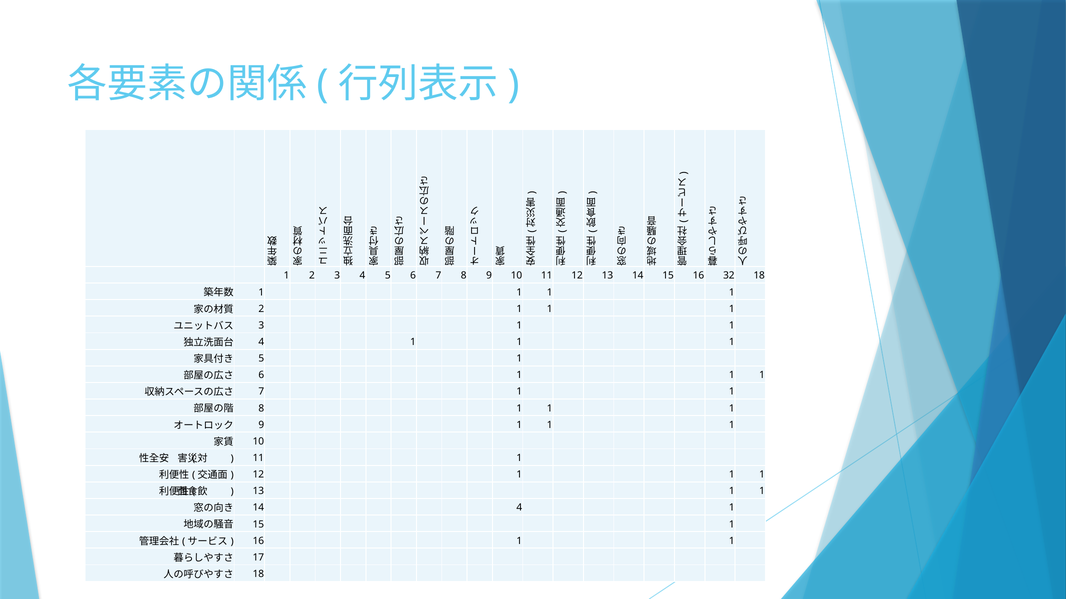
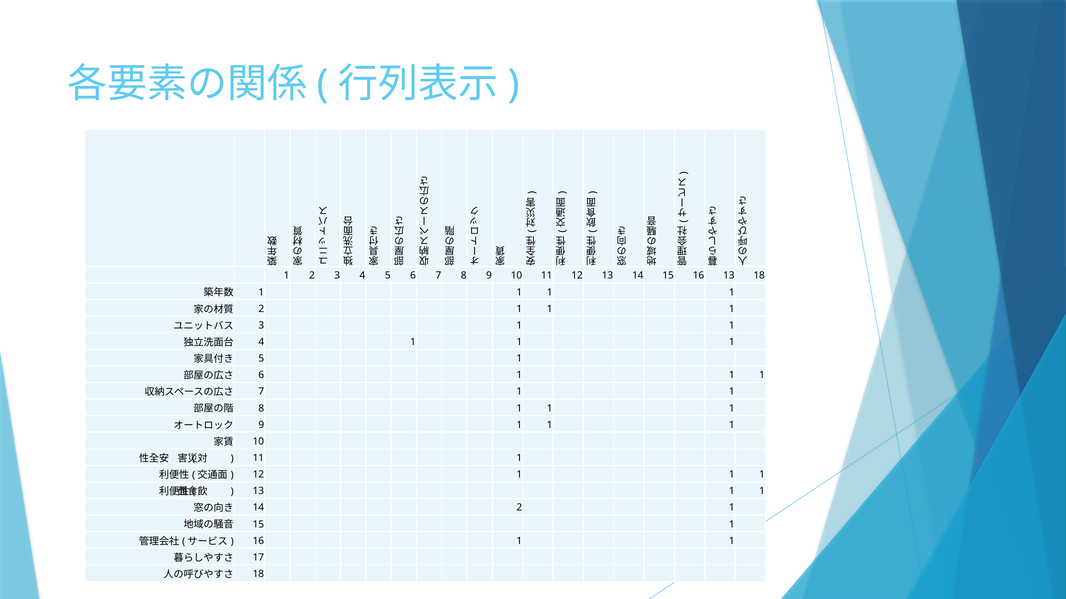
16 32: 32 -> 13
14 4: 4 -> 2
